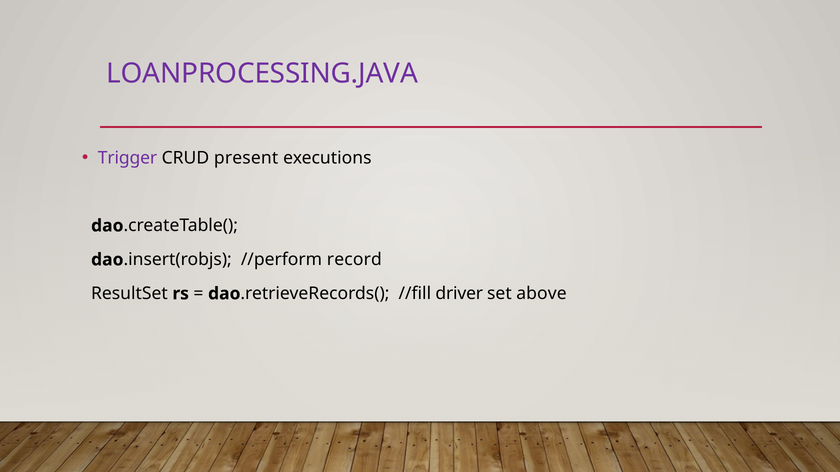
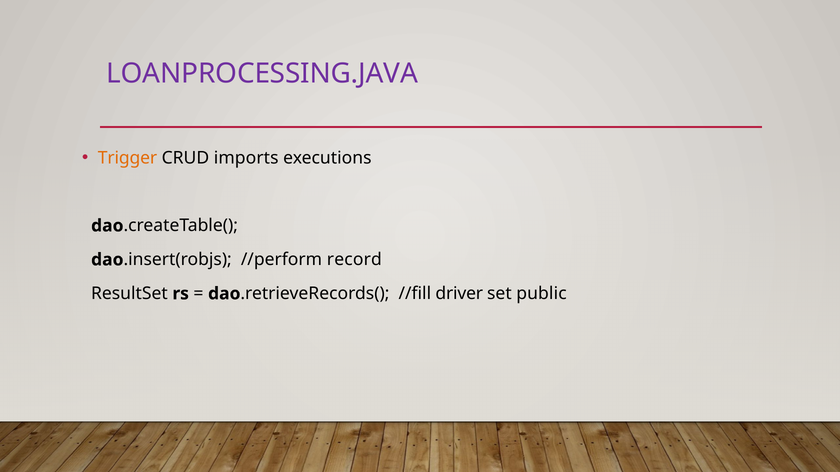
Trigger colour: purple -> orange
present: present -> imports
above: above -> public
